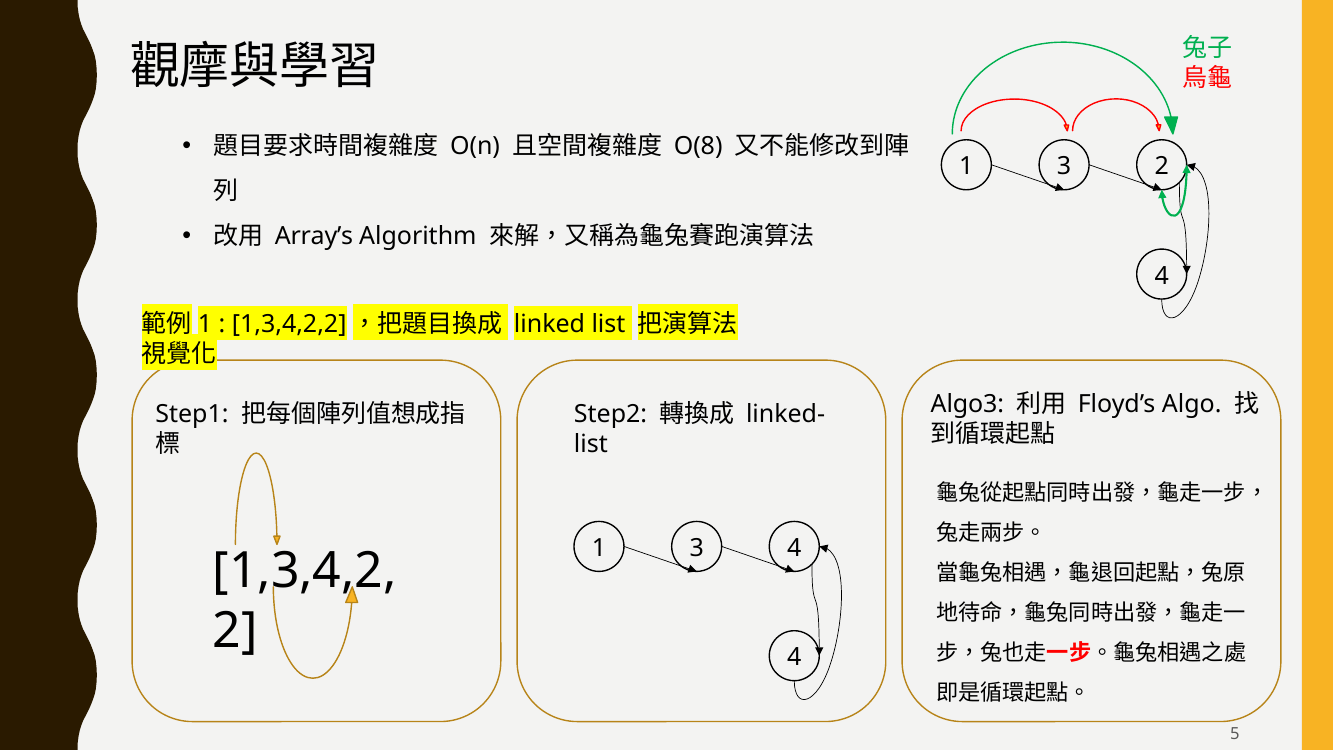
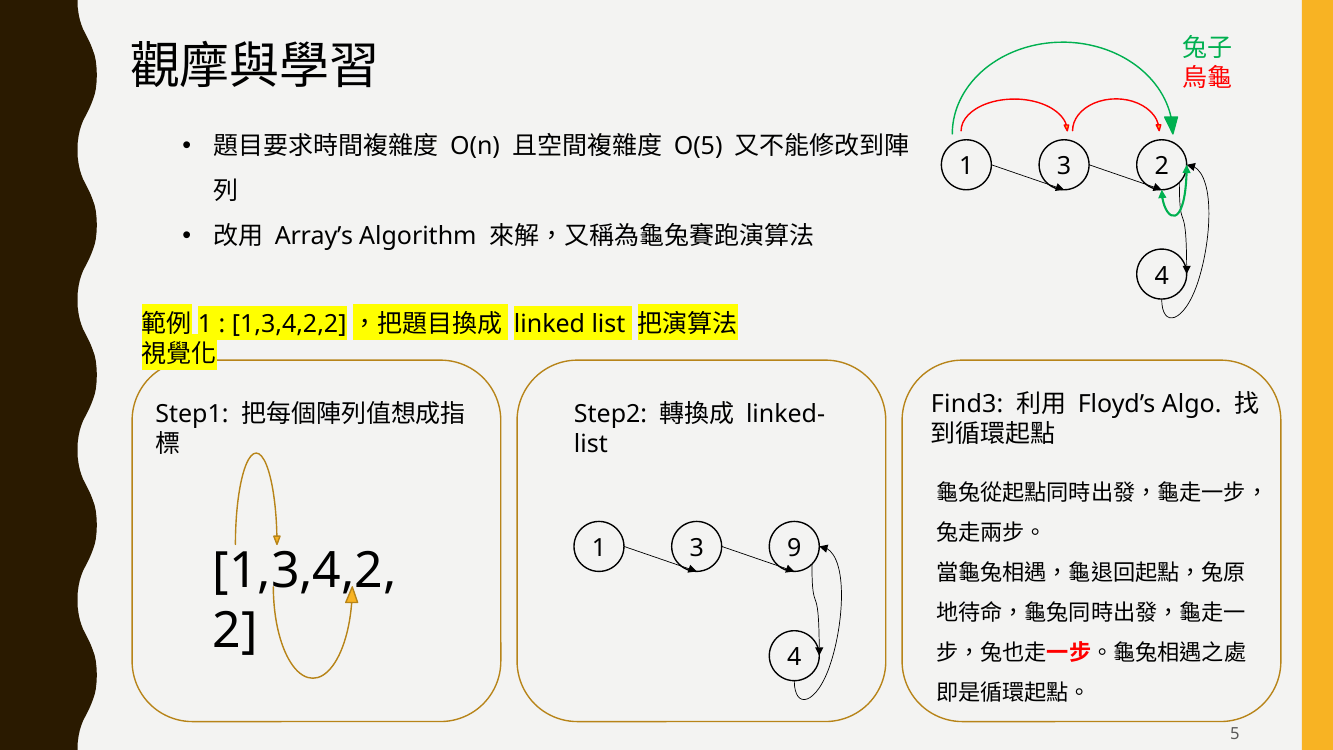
O(8: O(8 -> O(5
Algo3: Algo3 -> Find3
3 4: 4 -> 9
